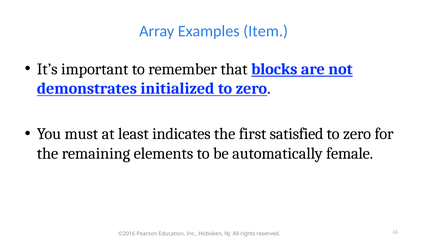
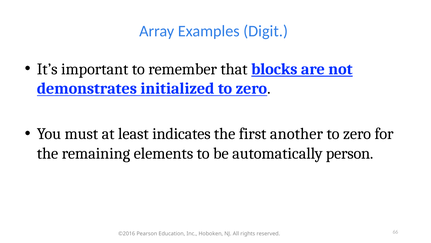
Item: Item -> Digit
satisfied: satisfied -> another
female: female -> person
